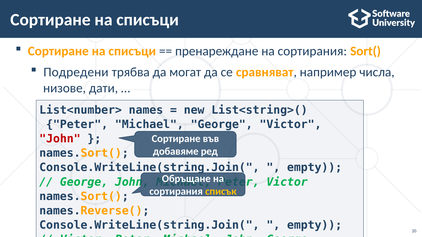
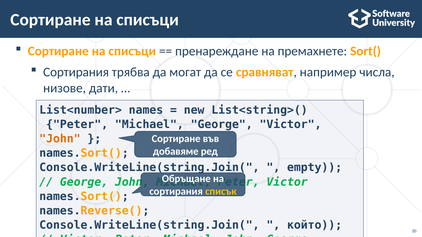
пренареждане на сортирания: сортирания -> премахнете
Подредени at (76, 72): Подредени -> Сортирания
John at (60, 139) colour: red -> orange
empty at (315, 225): empty -> който
